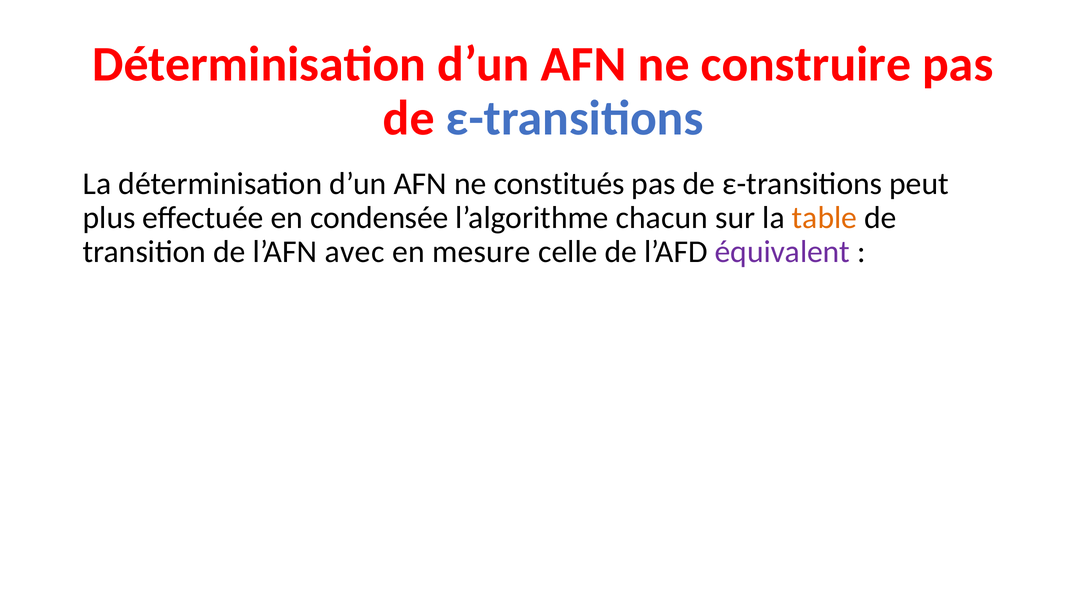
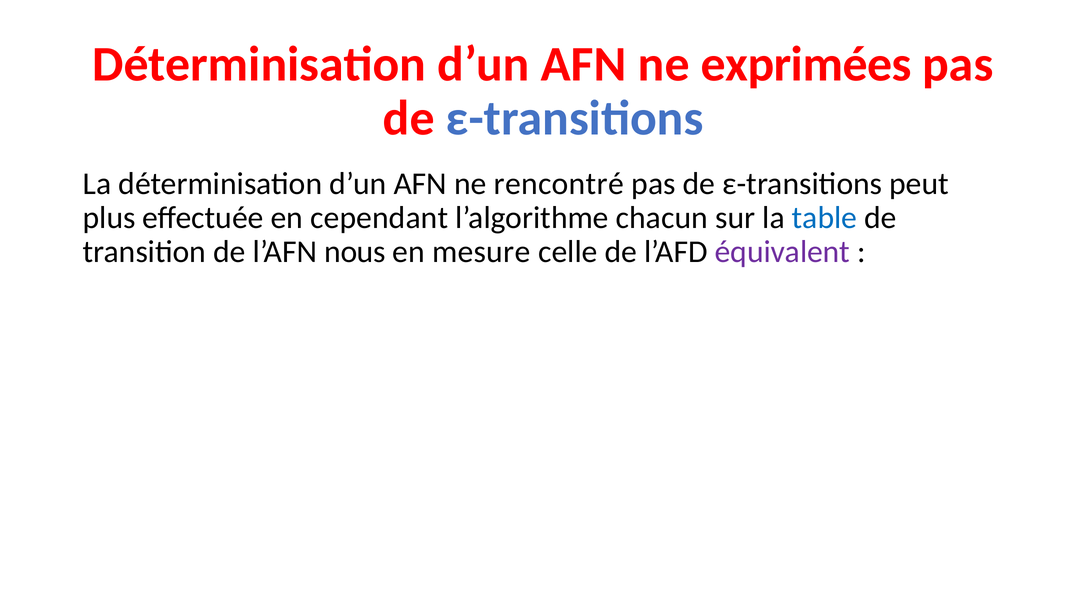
construire: construire -> exprimées
constitués: constitués -> rencontré
condensée: condensée -> cependant
table colour: orange -> blue
avec: avec -> nous
